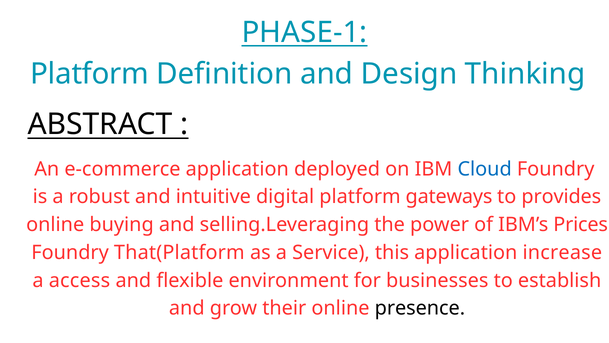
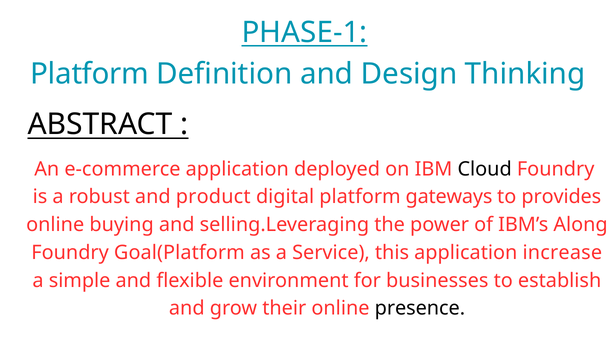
Cloud colour: blue -> black
intuitive: intuitive -> product
Prices: Prices -> Along
That(Platform: That(Platform -> Goal(Platform
access: access -> simple
